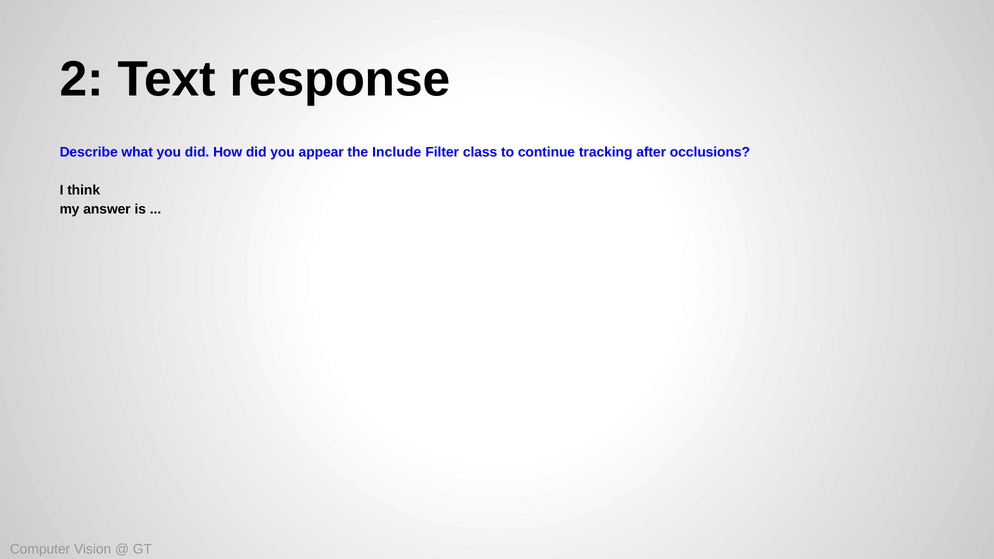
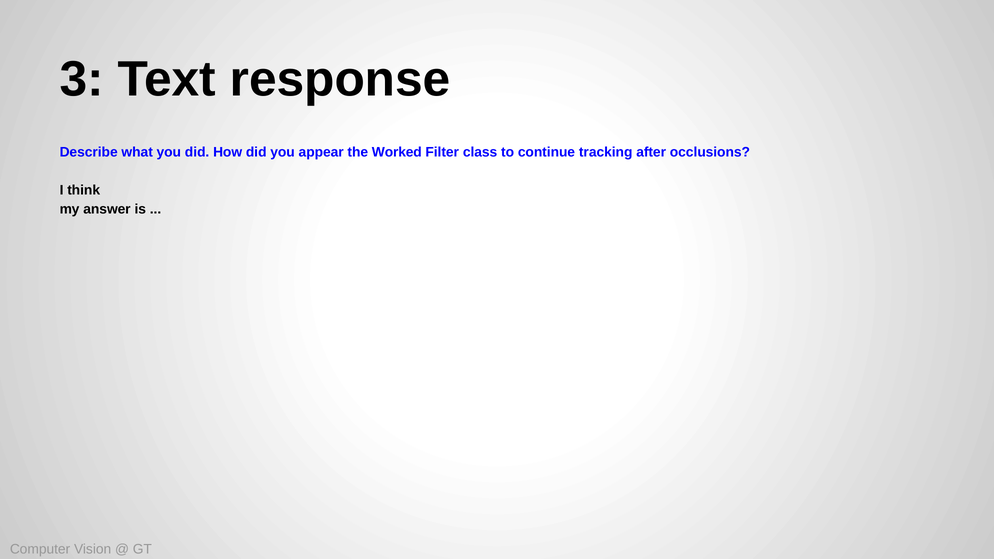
2: 2 -> 3
Include: Include -> Worked
